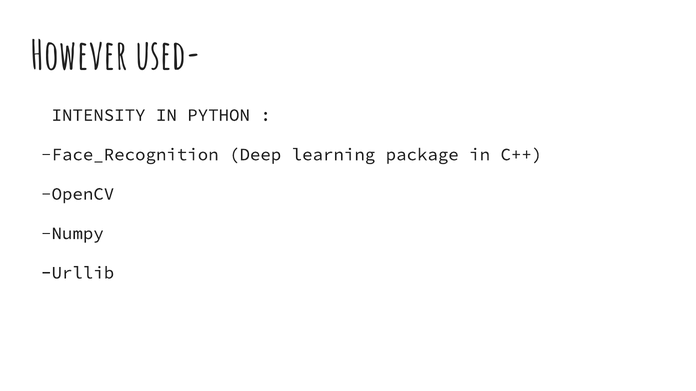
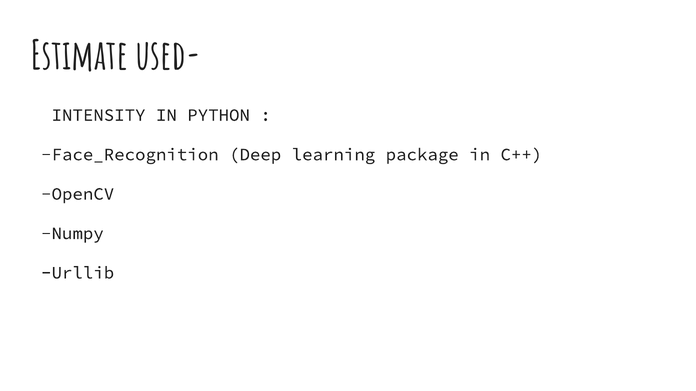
However: However -> Estimate
